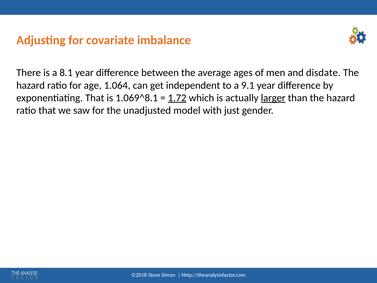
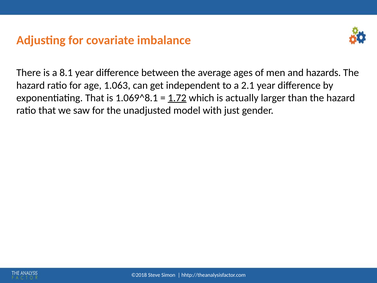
disdate: disdate -> hazards
1.064: 1.064 -> 1.063
9.1: 9.1 -> 2.1
larger underline: present -> none
